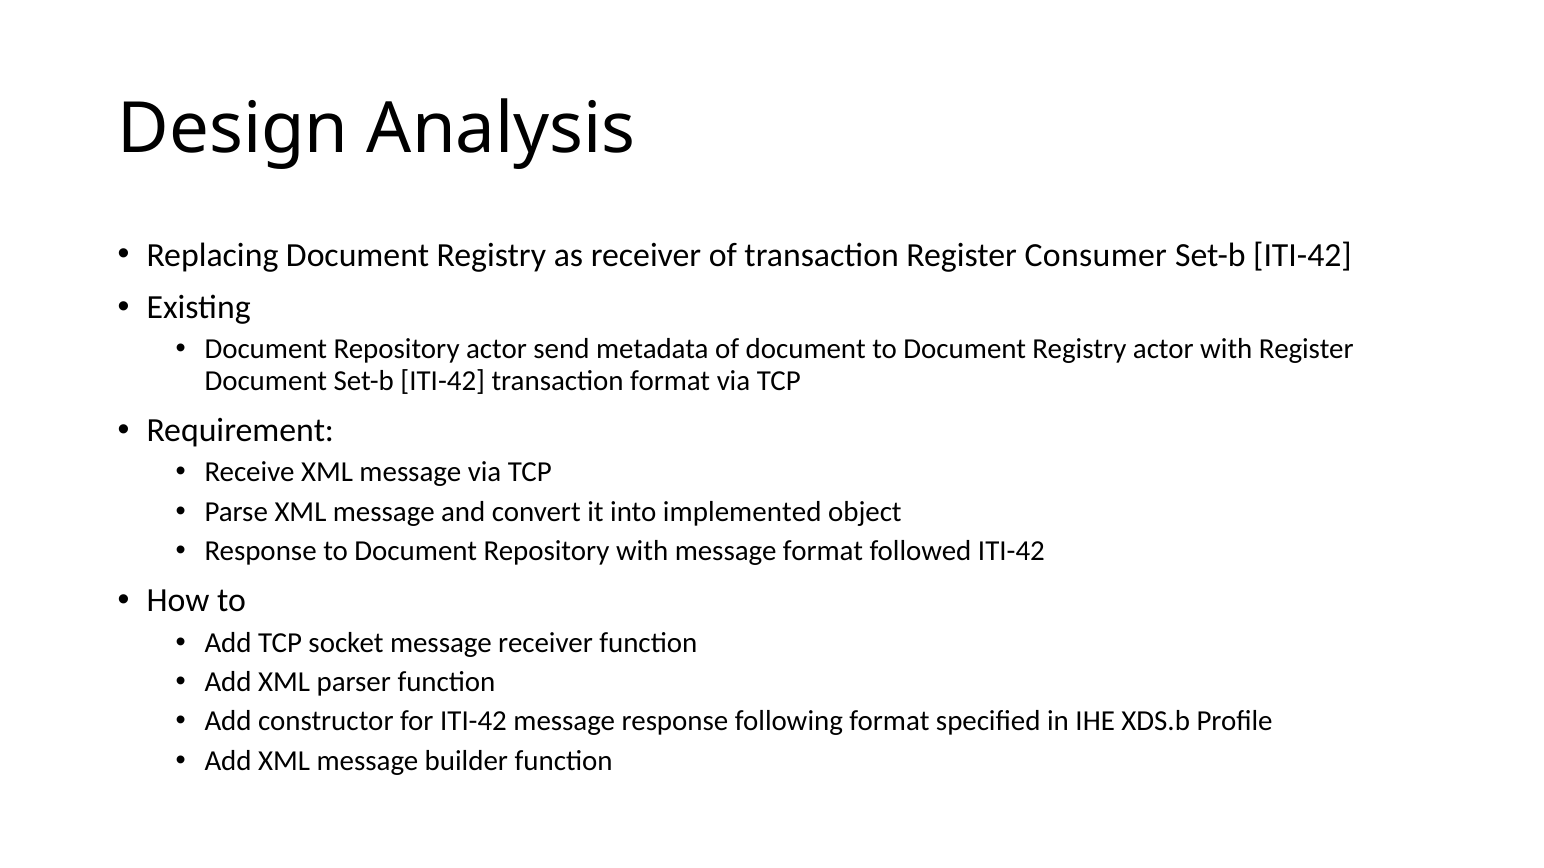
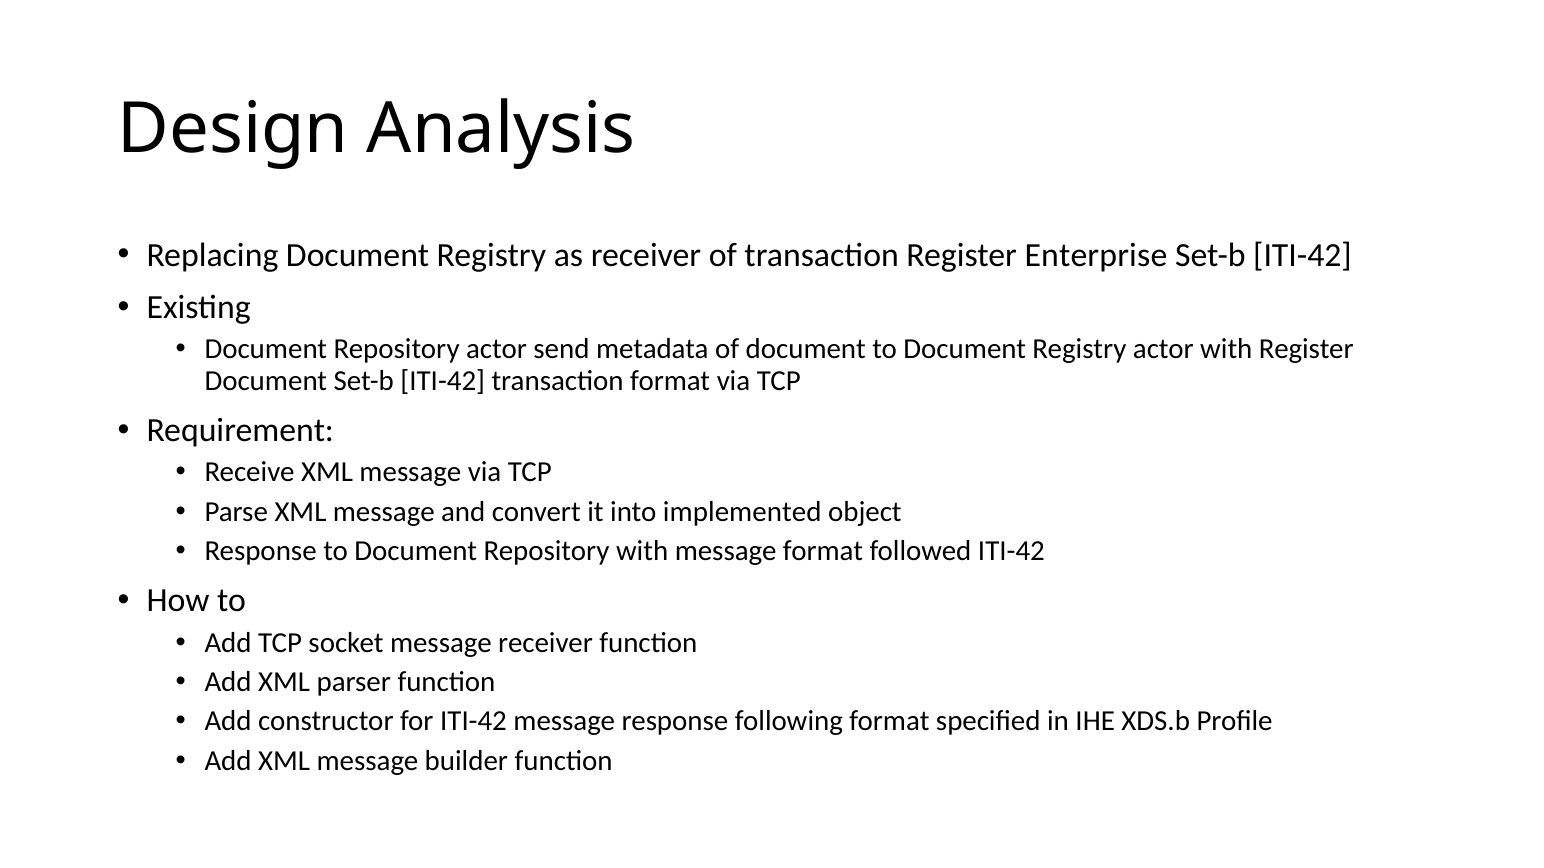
Consumer: Consumer -> Enterprise
